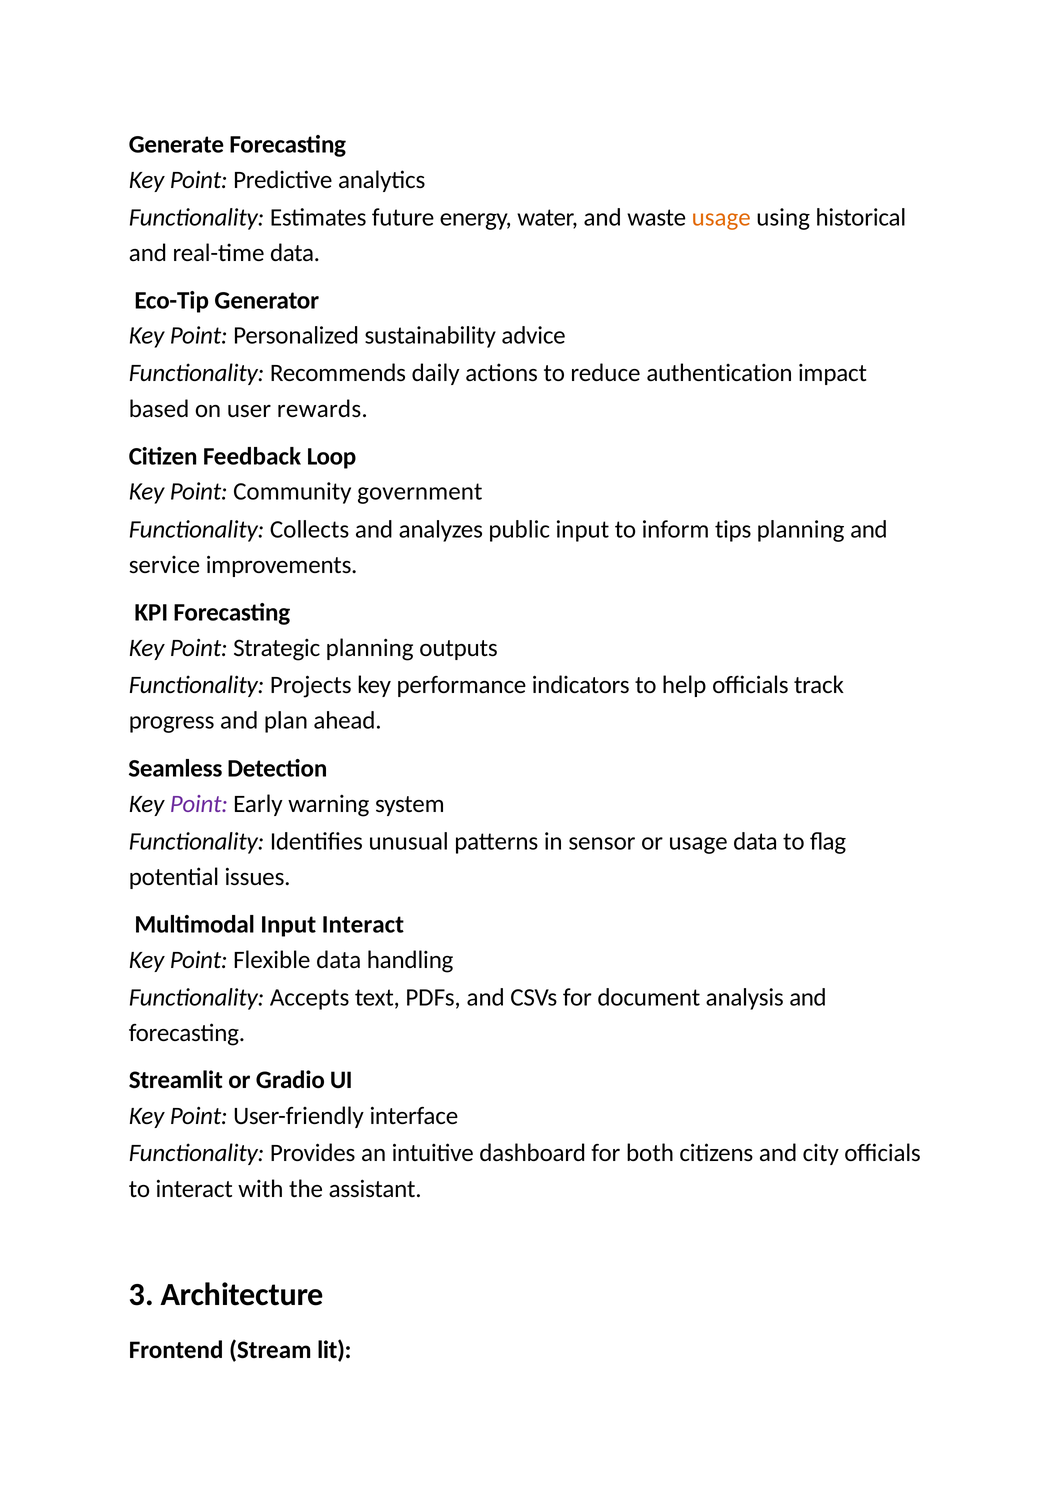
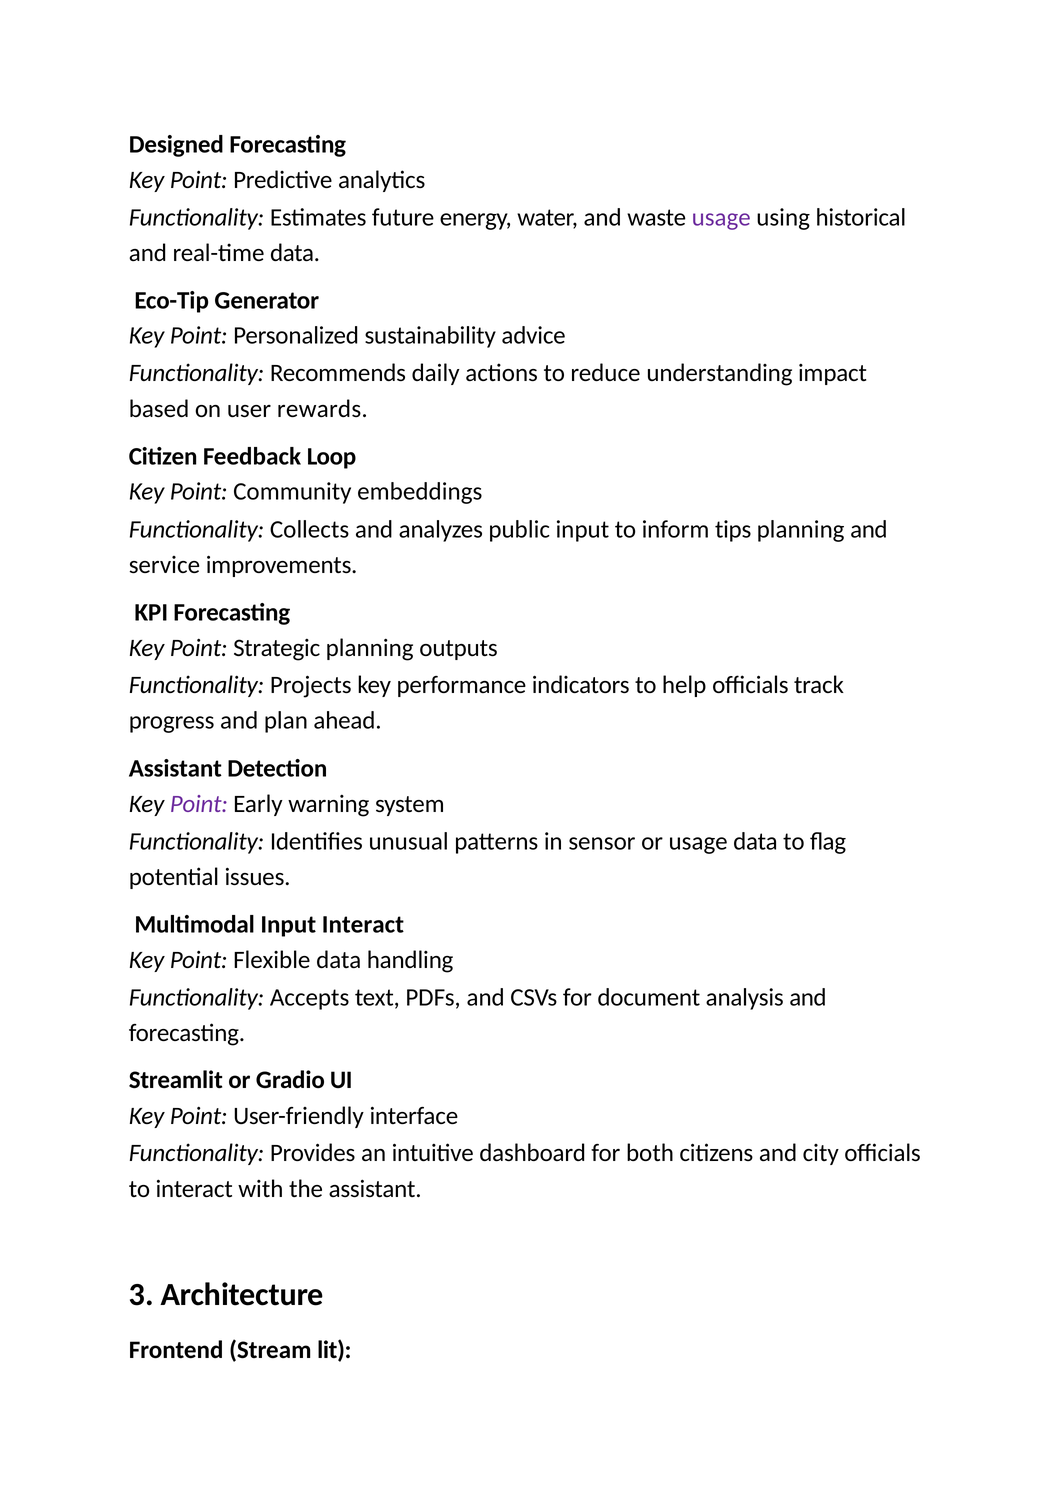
Generate: Generate -> Designed
usage at (721, 217) colour: orange -> purple
authentication: authentication -> understanding
government: government -> embeddings
Seamless at (175, 768): Seamless -> Assistant
